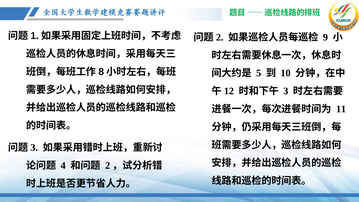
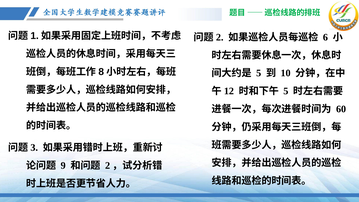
9: 9 -> 6
3 at (286, 91): 3 -> 5
11: 11 -> 60
4: 4 -> 9
